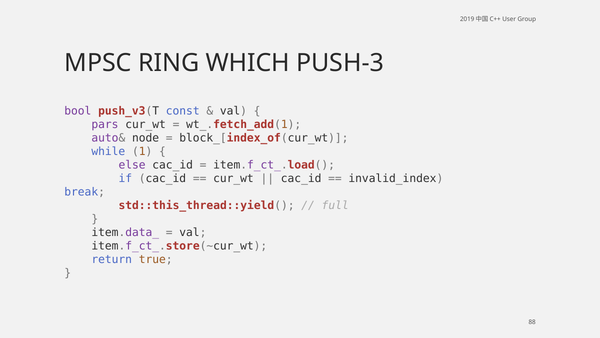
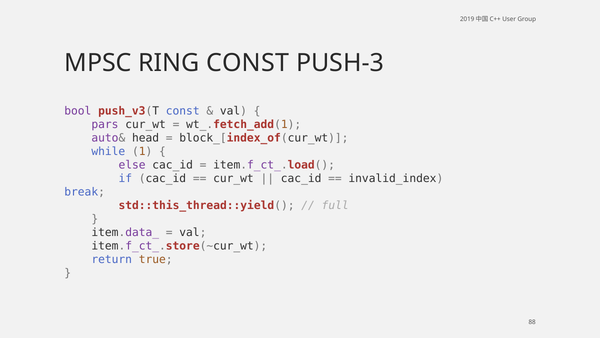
RING WHICH: WHICH -> CONST
node: node -> head
